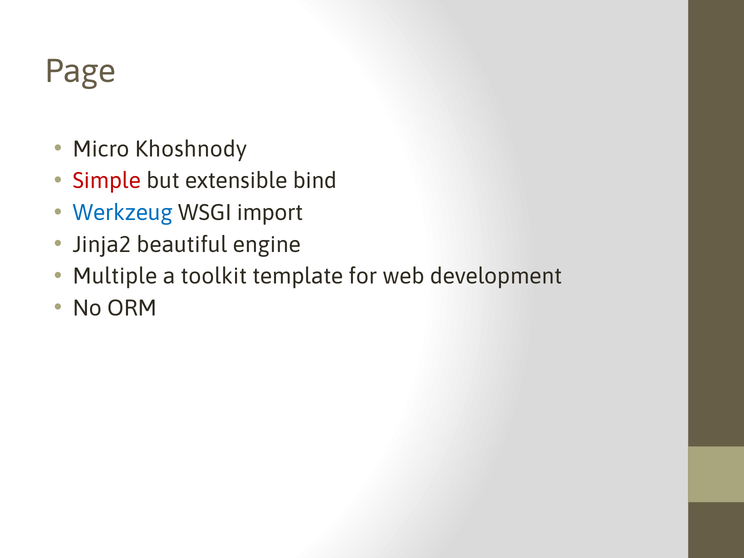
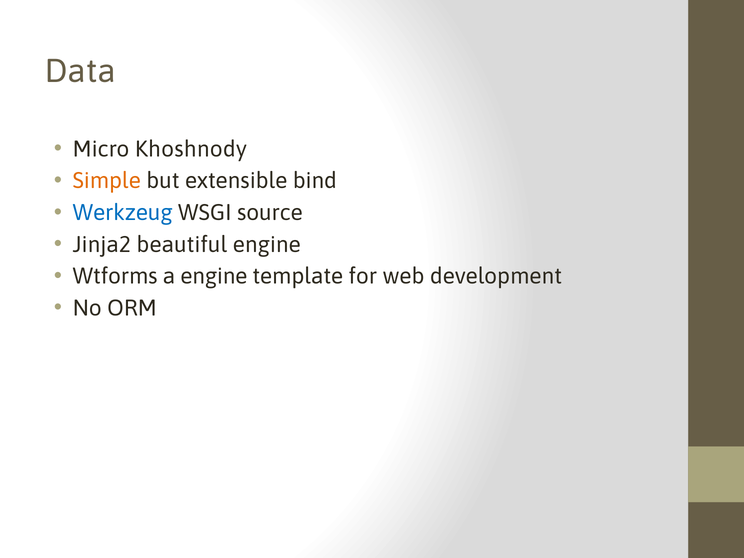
Page: Page -> Data
Simple colour: red -> orange
import: import -> source
Multiple: Multiple -> Wtforms
a toolkit: toolkit -> engine
